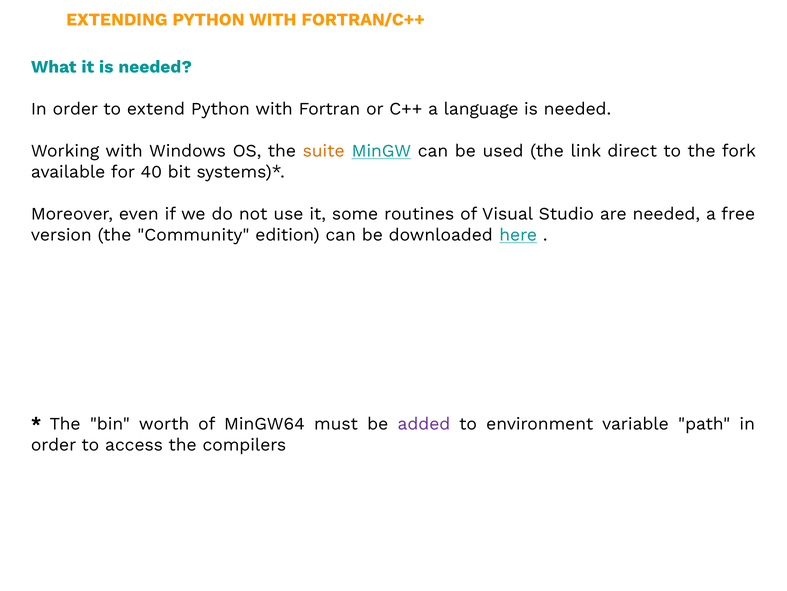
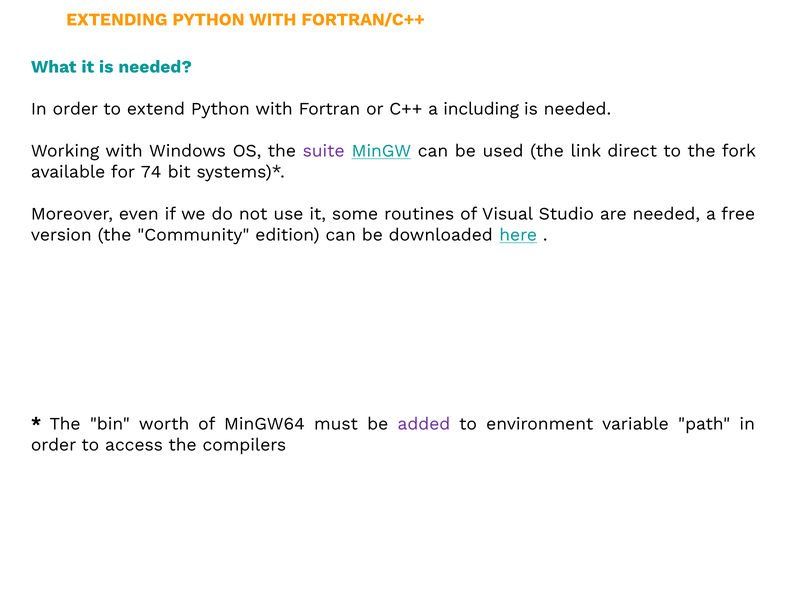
language: language -> including
suite colour: orange -> purple
40: 40 -> 74
